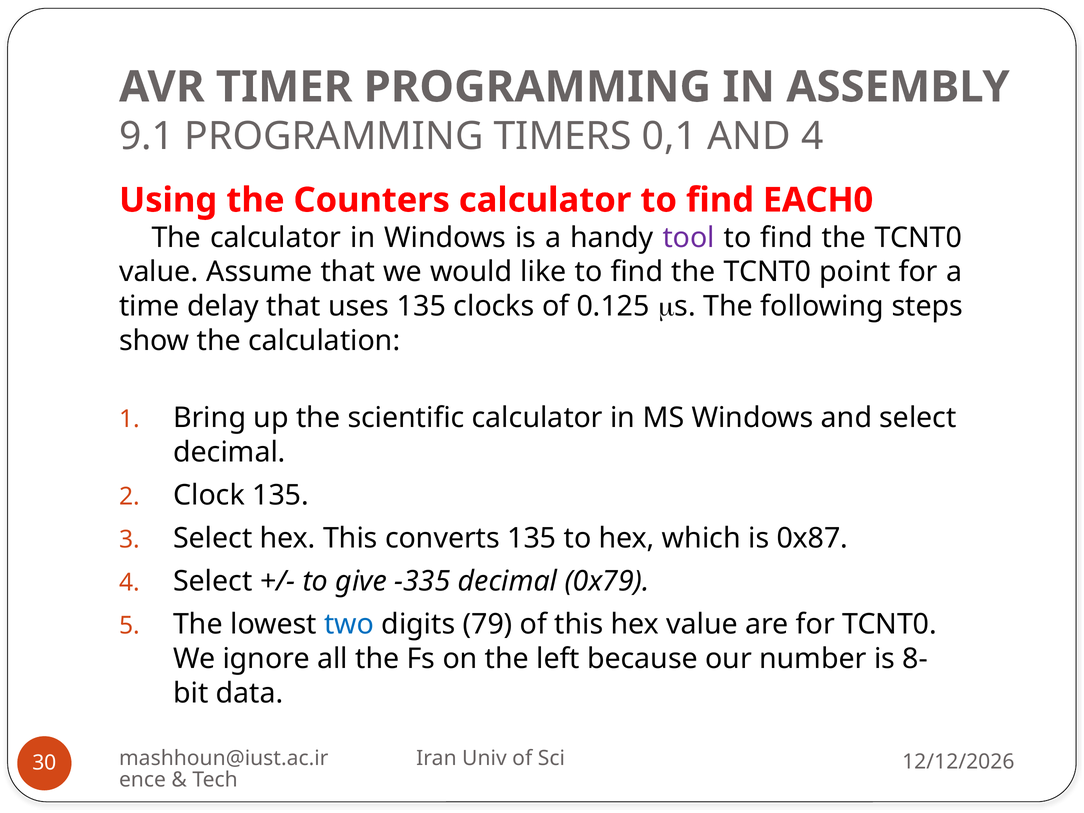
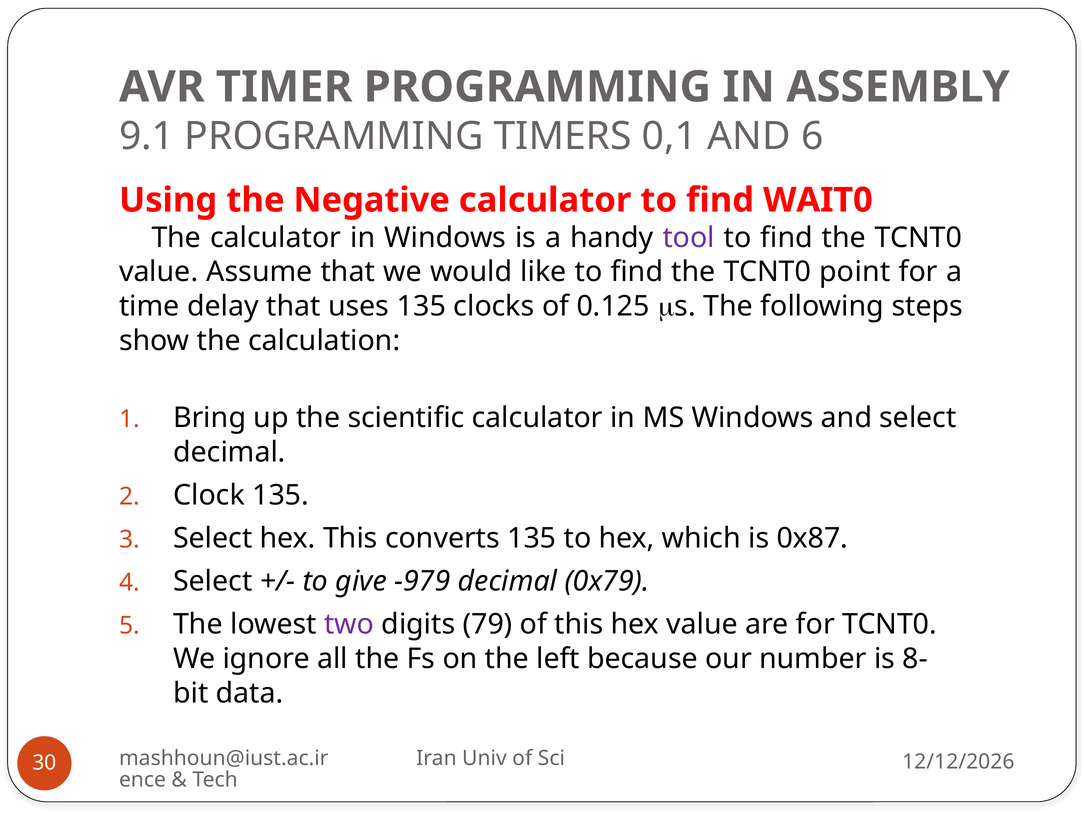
AND 4: 4 -> 6
Counters: Counters -> Negative
EACH0: EACH0 -> WAIT0
-335: -335 -> -979
two colour: blue -> purple
